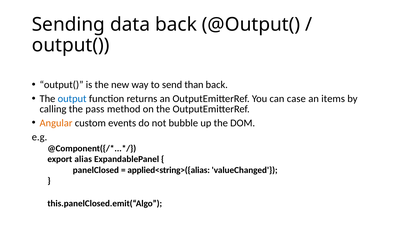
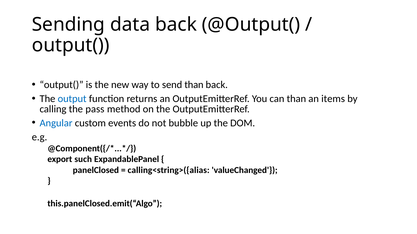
can case: case -> than
Angular colour: orange -> blue
alias: alias -> such
applied<string>({alias: applied<string>({alias -> calling<string>({alias
